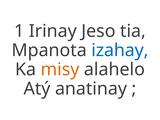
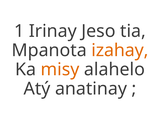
izahay colour: blue -> orange
